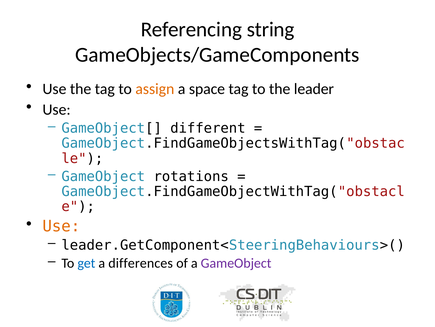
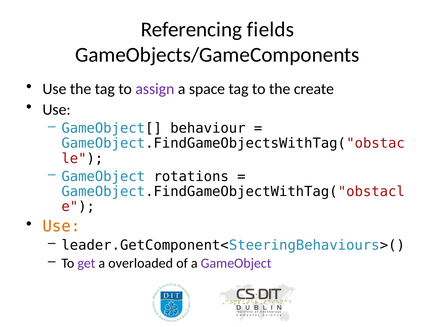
string: string -> fields
assign colour: orange -> purple
leader: leader -> create
different: different -> behaviour
get colour: blue -> purple
differences: differences -> overloaded
